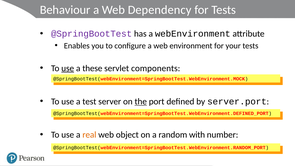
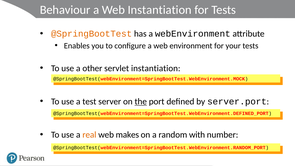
Web Dependency: Dependency -> Instantiation
@SpringBootTest colour: purple -> orange
use at (68, 68) underline: present -> none
these: these -> other
servlet components: components -> instantiation
object: object -> makes
